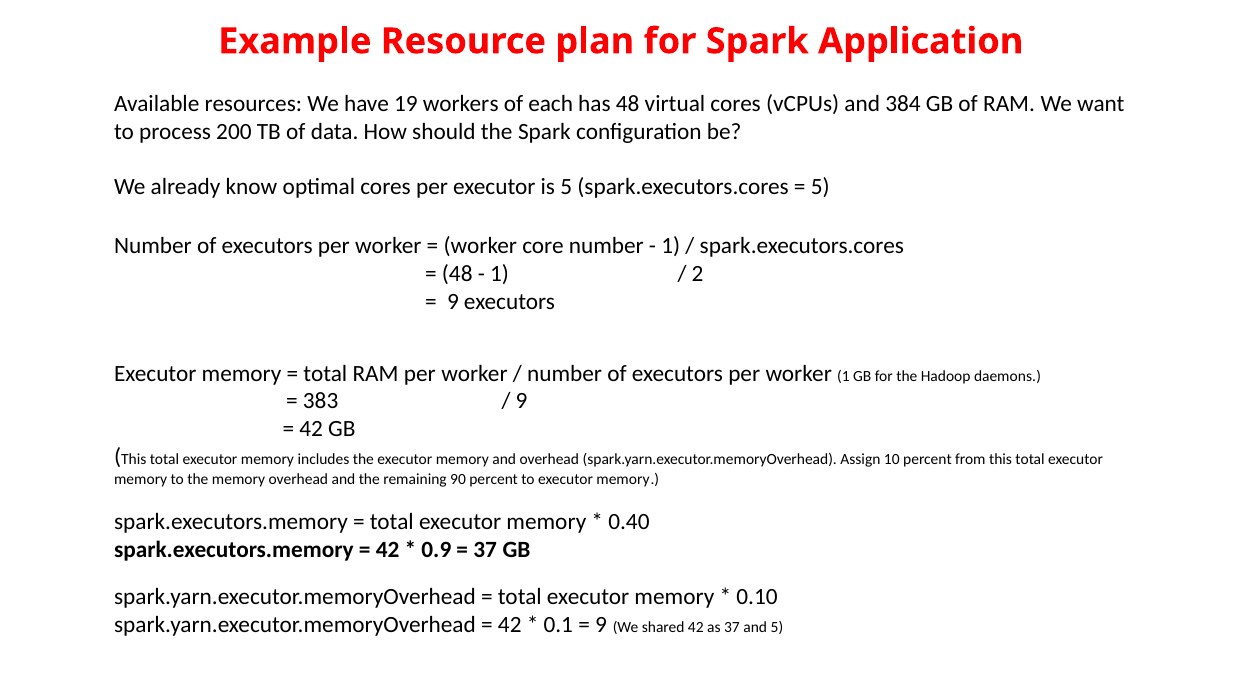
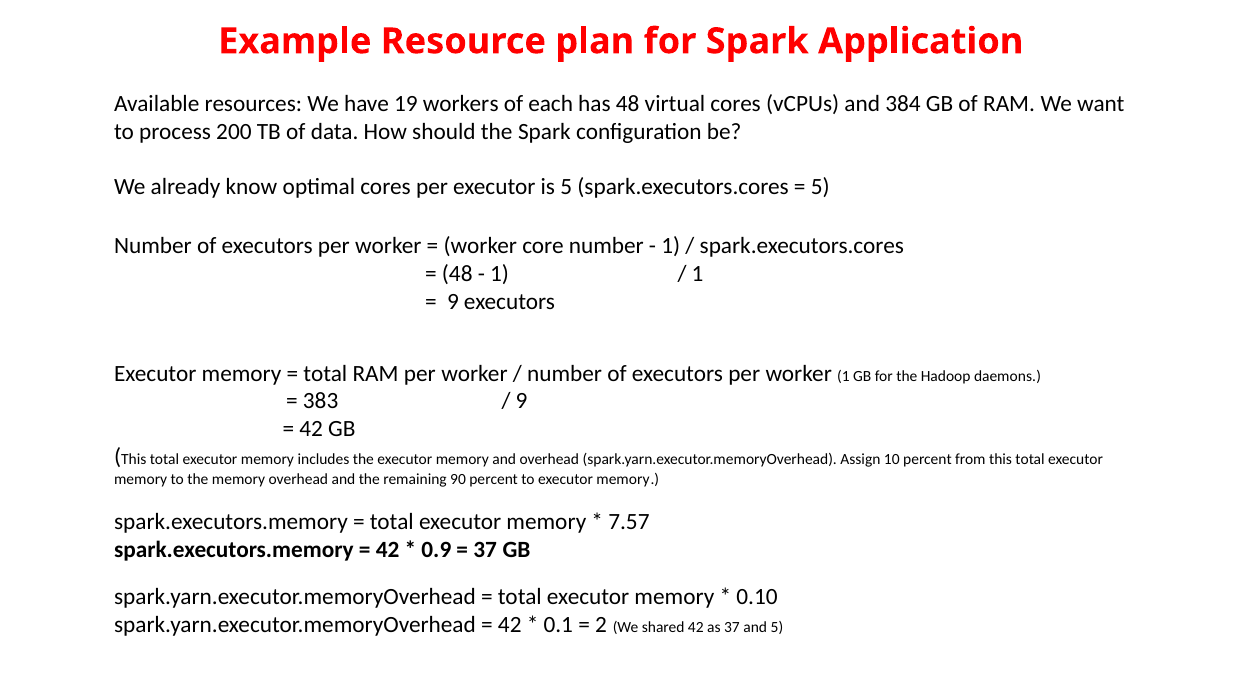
2 at (698, 274): 2 -> 1
0.40: 0.40 -> 7.57
9 at (601, 625): 9 -> 2
